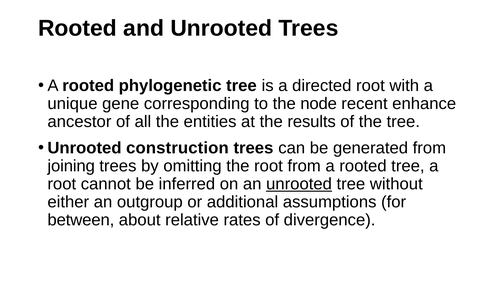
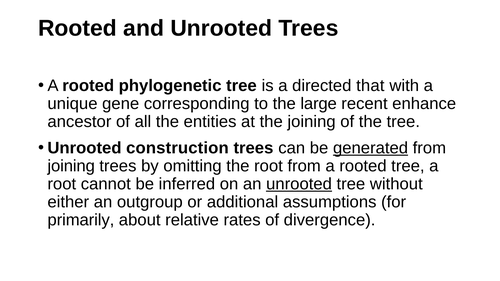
directed root: root -> that
node: node -> large
the results: results -> joining
generated underline: none -> present
between: between -> primarily
